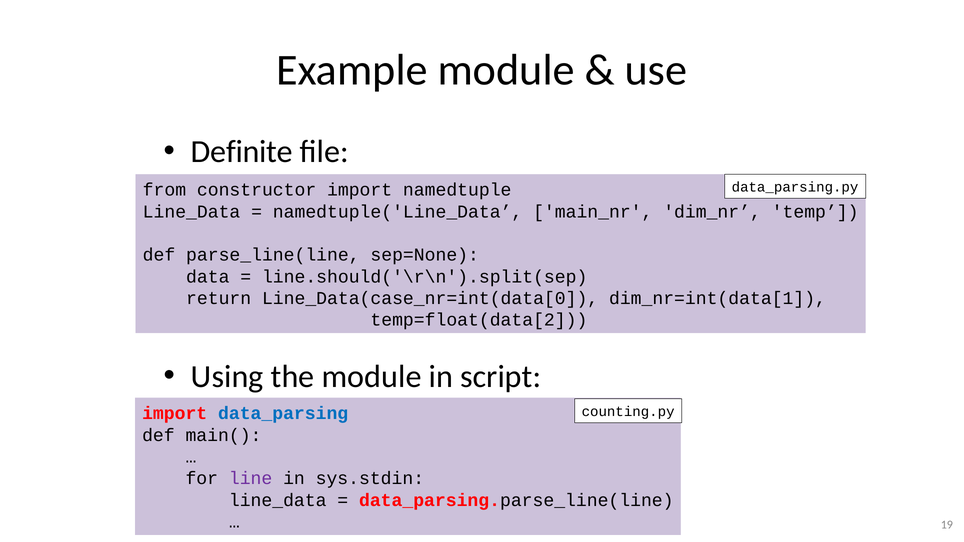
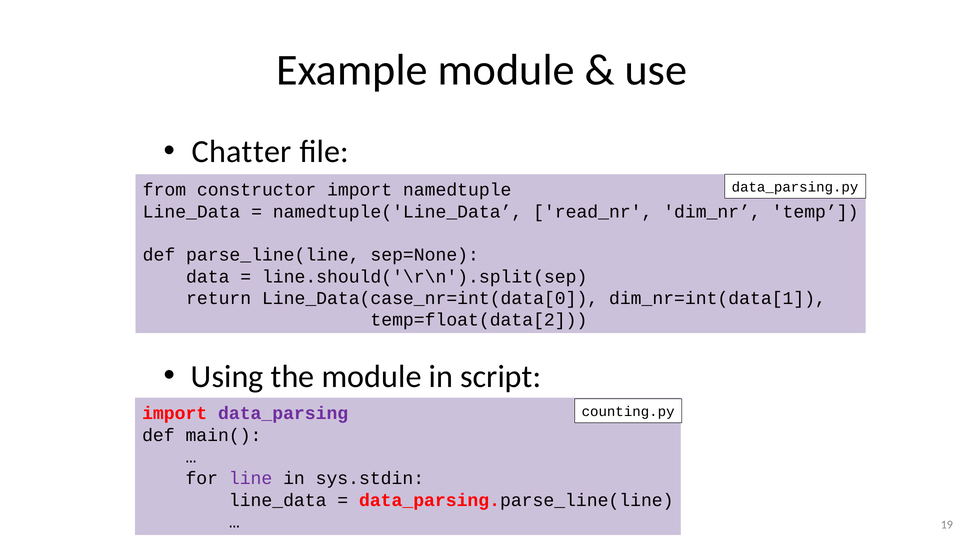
Definite: Definite -> Chatter
main_nr: main_nr -> read_nr
data_parsing colour: blue -> purple
